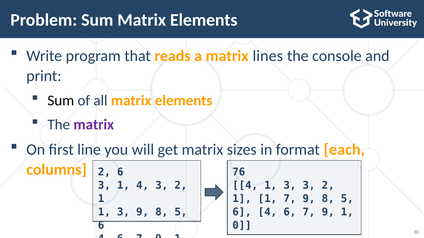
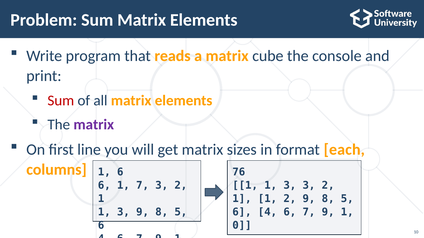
lines: lines -> cube
Sum at (61, 101) colour: black -> red
2 at (104, 172): 2 -> 1
3 at (104, 186): 3 -> 6
1 4: 4 -> 7
4 at (245, 186): 4 -> 1
1 7: 7 -> 2
